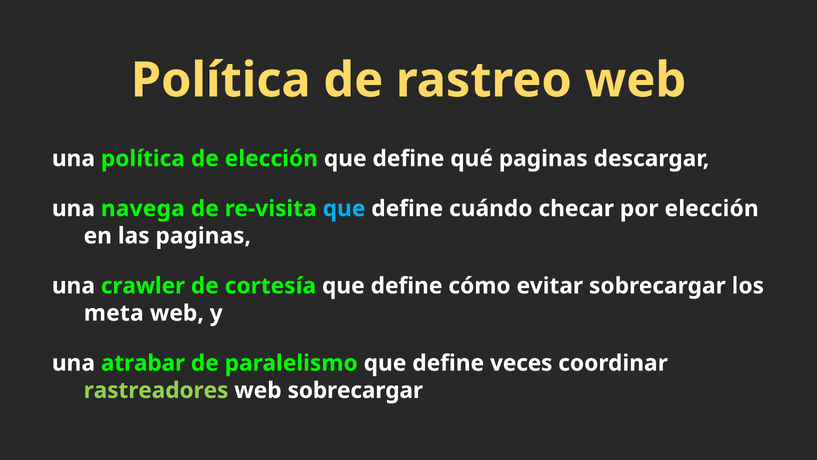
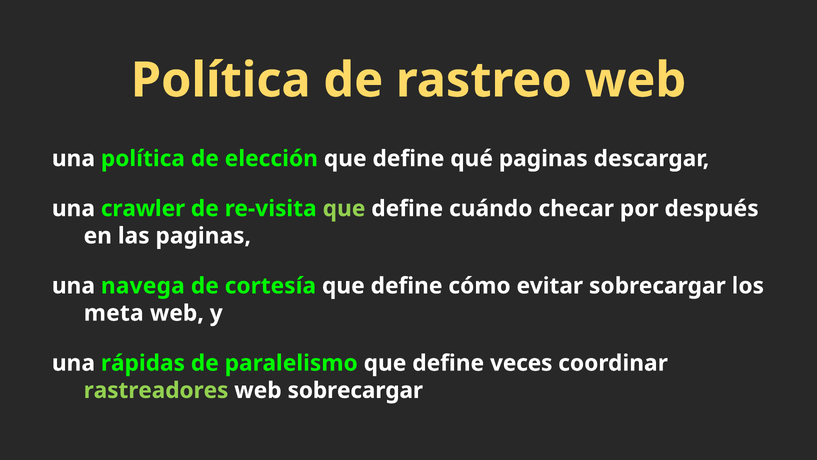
navega: navega -> crawler
que at (344, 208) colour: light blue -> light green
por elección: elección -> después
crawler: crawler -> navega
atrabar: atrabar -> rápidas
